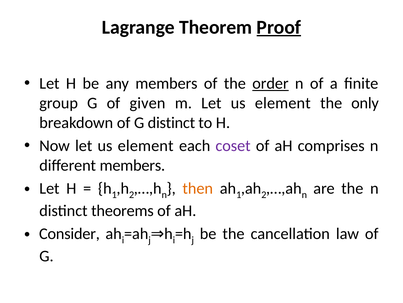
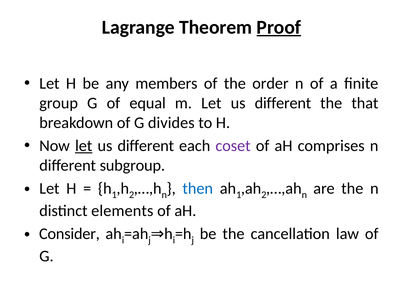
order underline: present -> none
given: given -> equal
m Let us element: element -> different
only: only -> that
G distinct: distinct -> divides
let at (84, 145) underline: none -> present
element at (146, 145): element -> different
different members: members -> subgroup
then colour: orange -> blue
theorems: theorems -> elements
